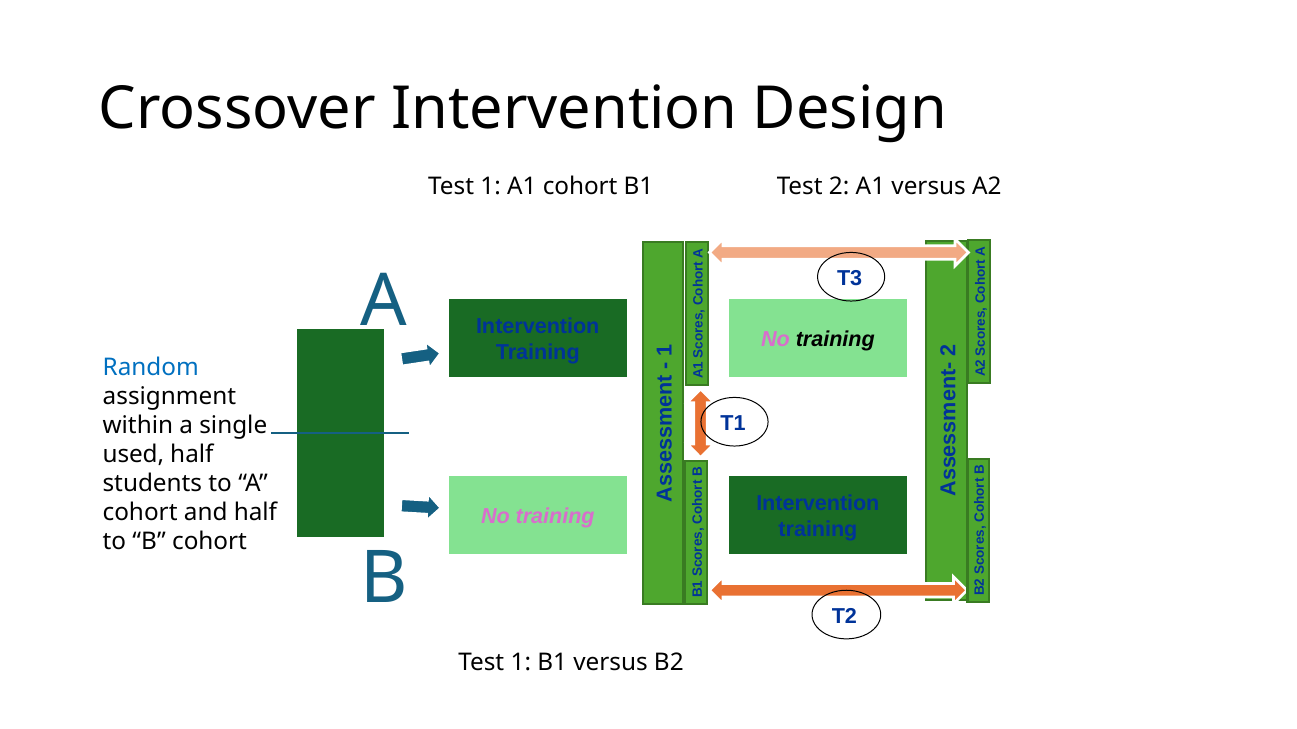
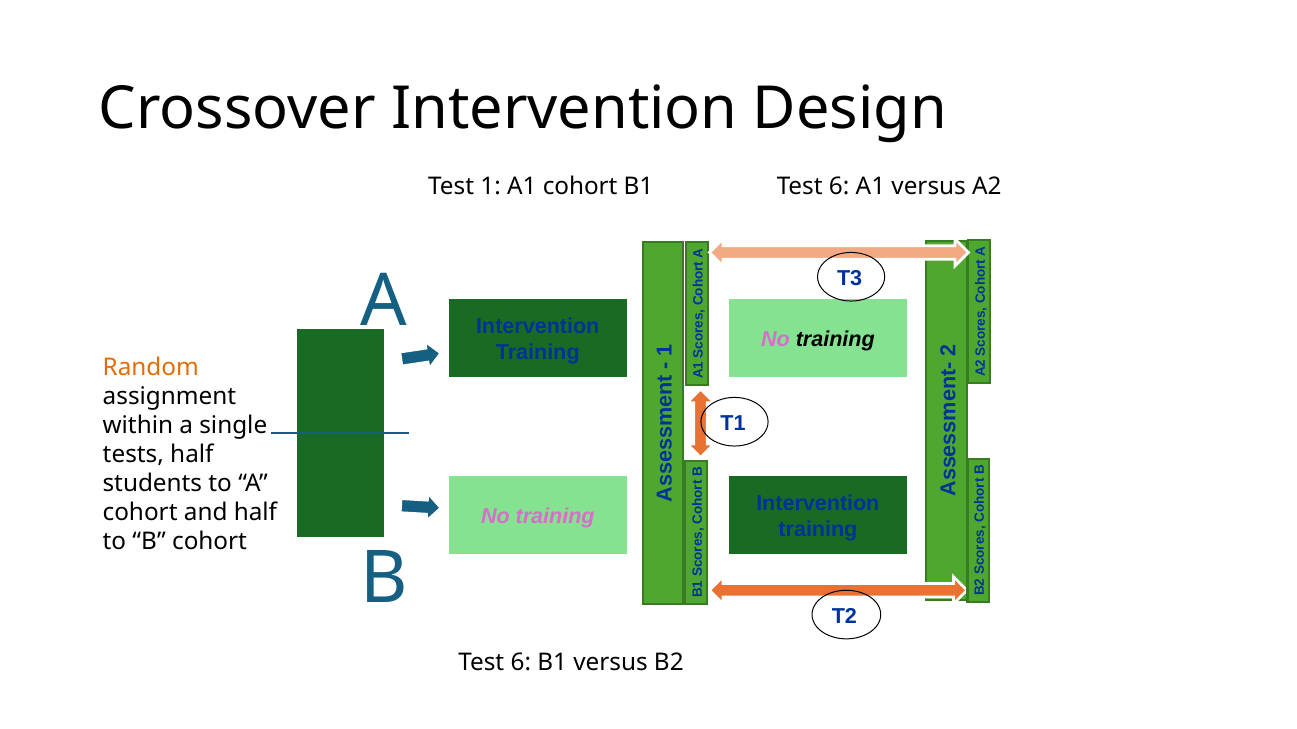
2 at (839, 186): 2 -> 6
Random colour: blue -> orange
used: used -> tests
1 at (521, 663): 1 -> 6
